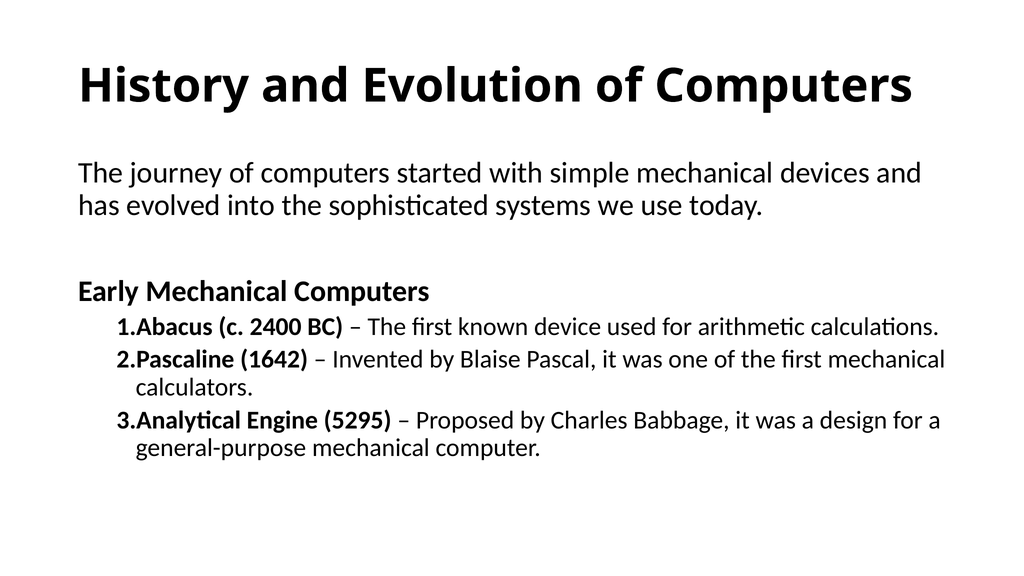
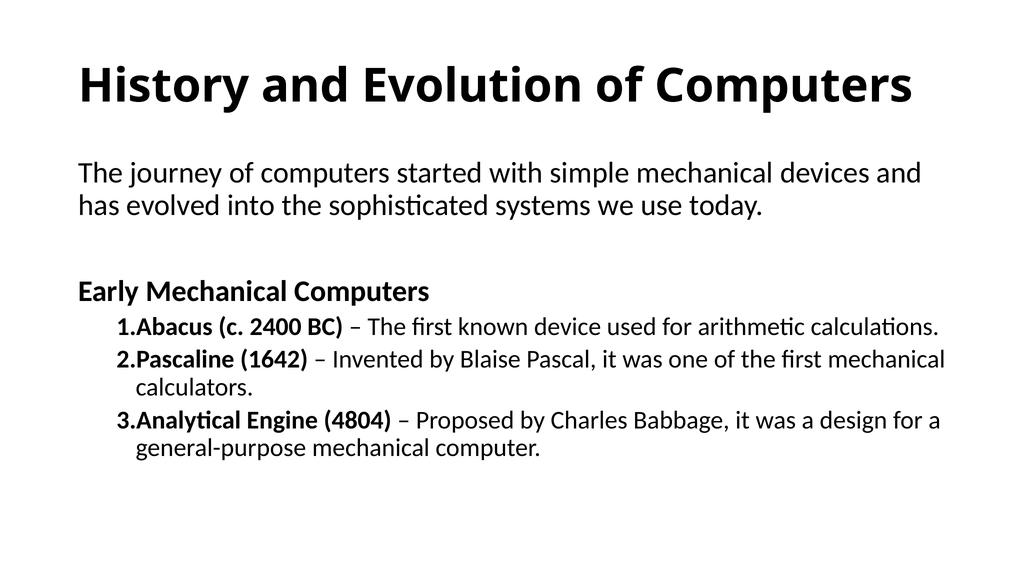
5295: 5295 -> 4804
